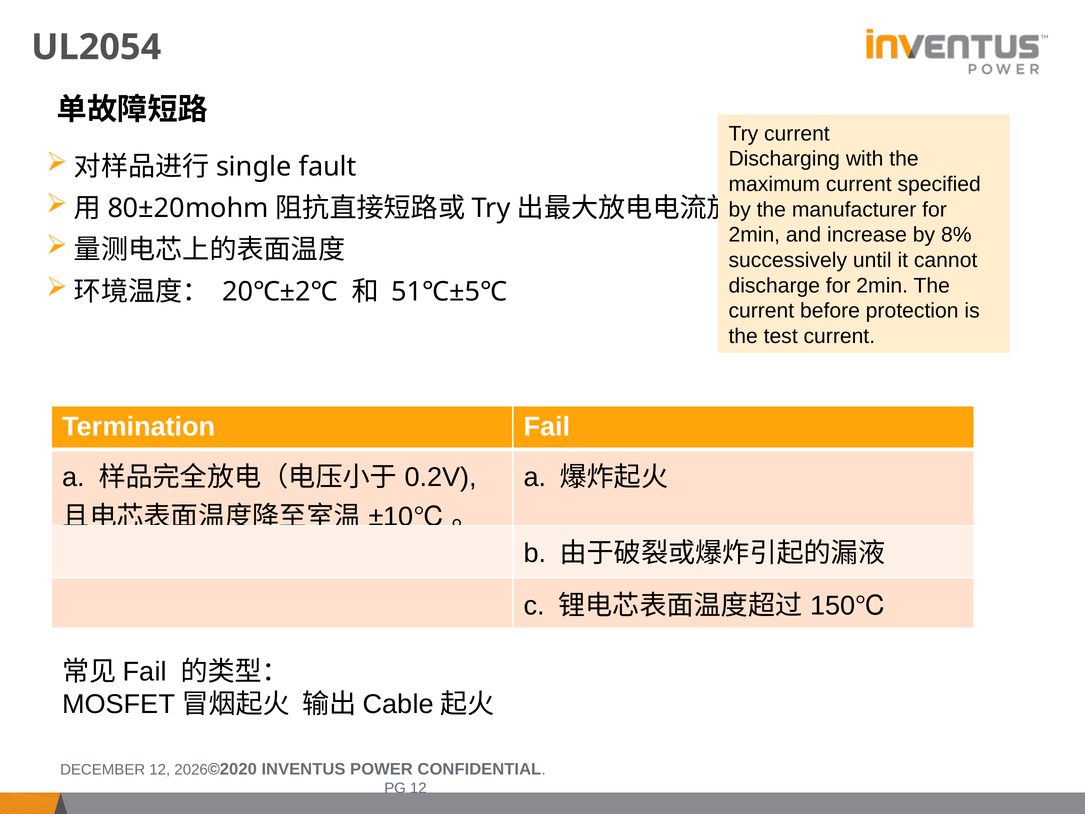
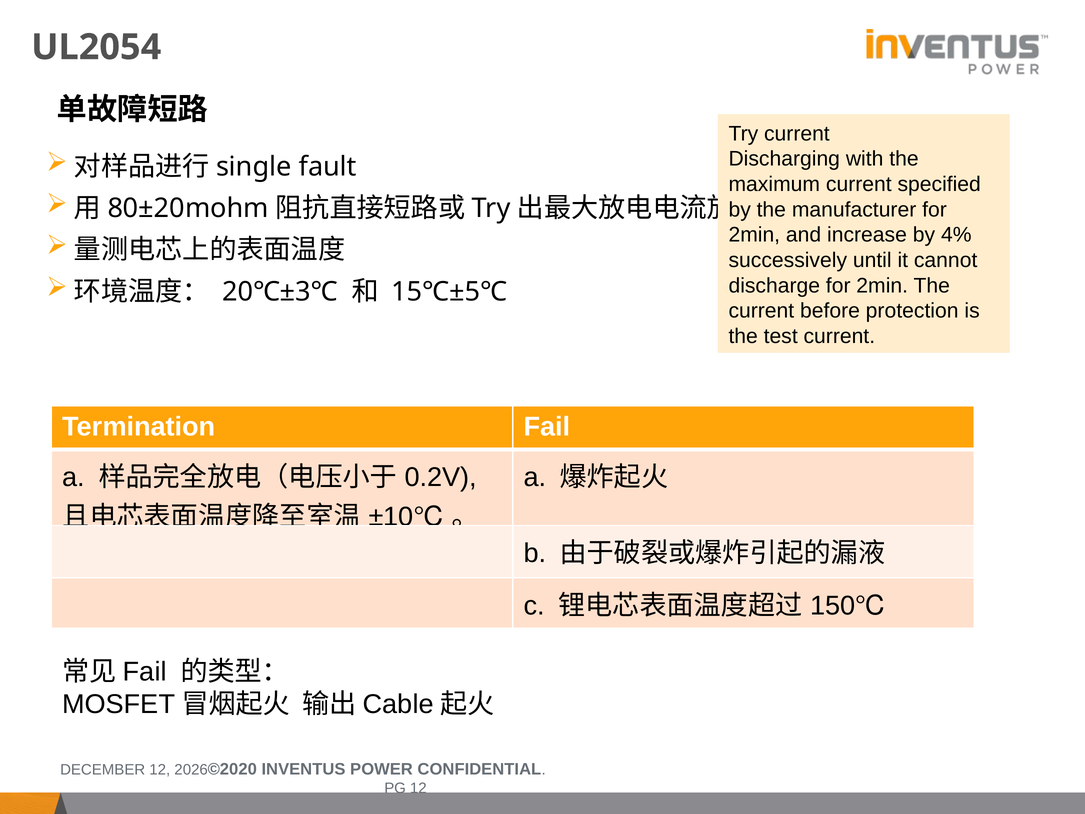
8%: 8% -> 4%
20℃±2℃: 20℃±2℃ -> 20℃±3℃
51℃±5℃: 51℃±5℃ -> 15℃±5℃
